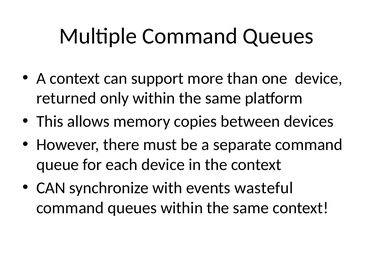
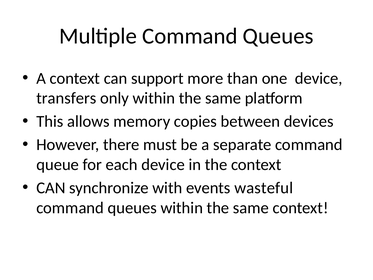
returned: returned -> transfers
